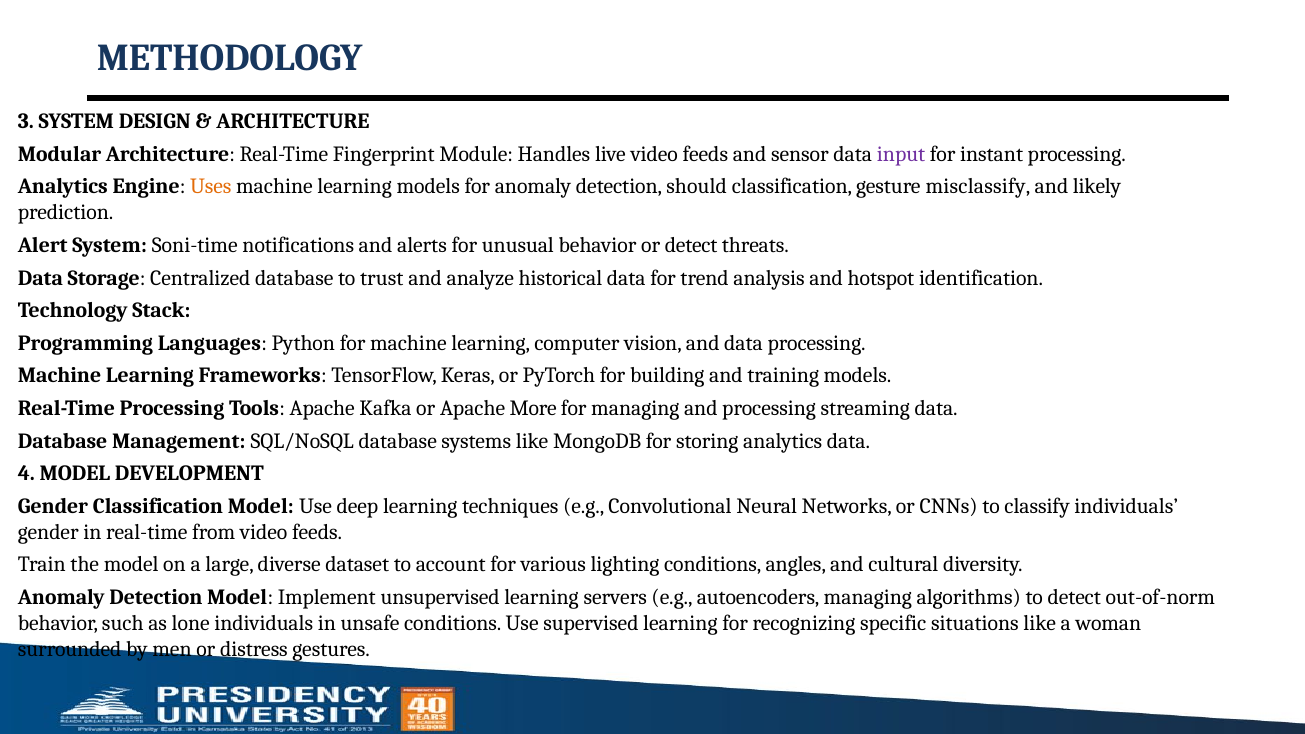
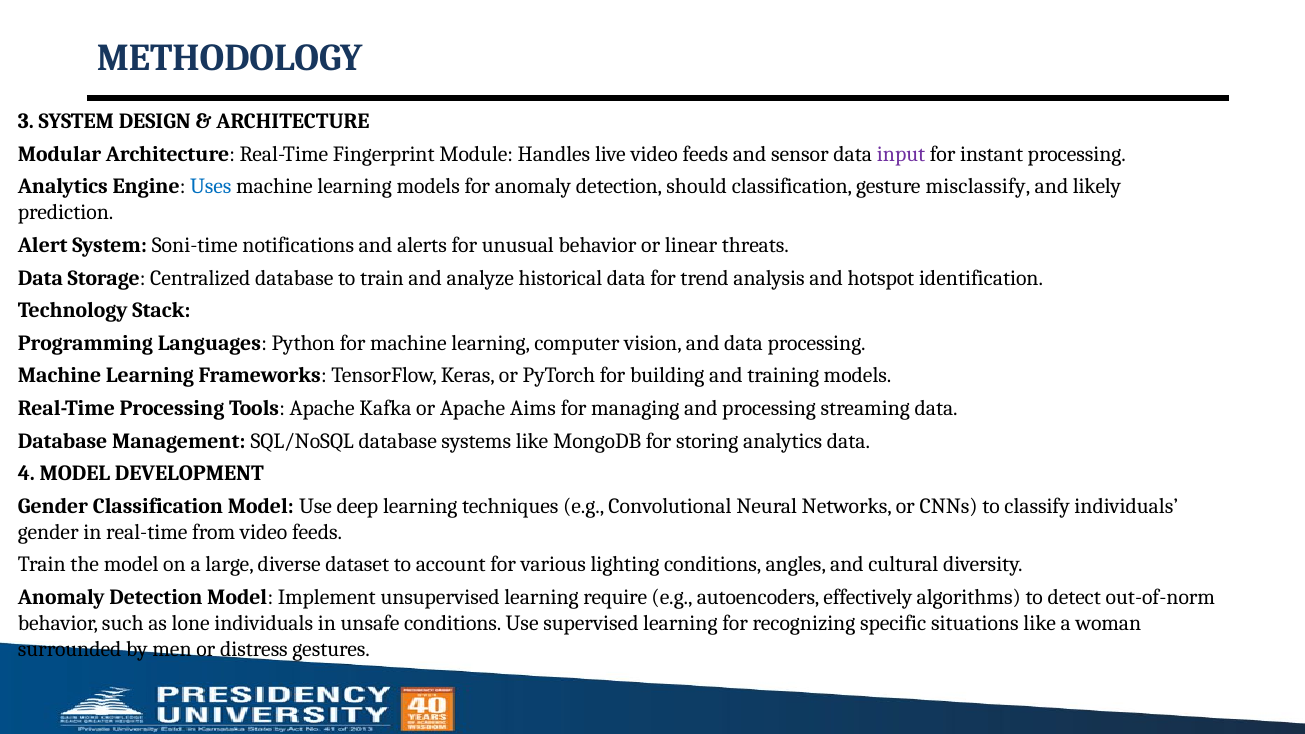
Uses colour: orange -> blue
or detect: detect -> linear
to trust: trust -> train
More: More -> Aims
servers: servers -> require
autoencoders managing: managing -> effectively
